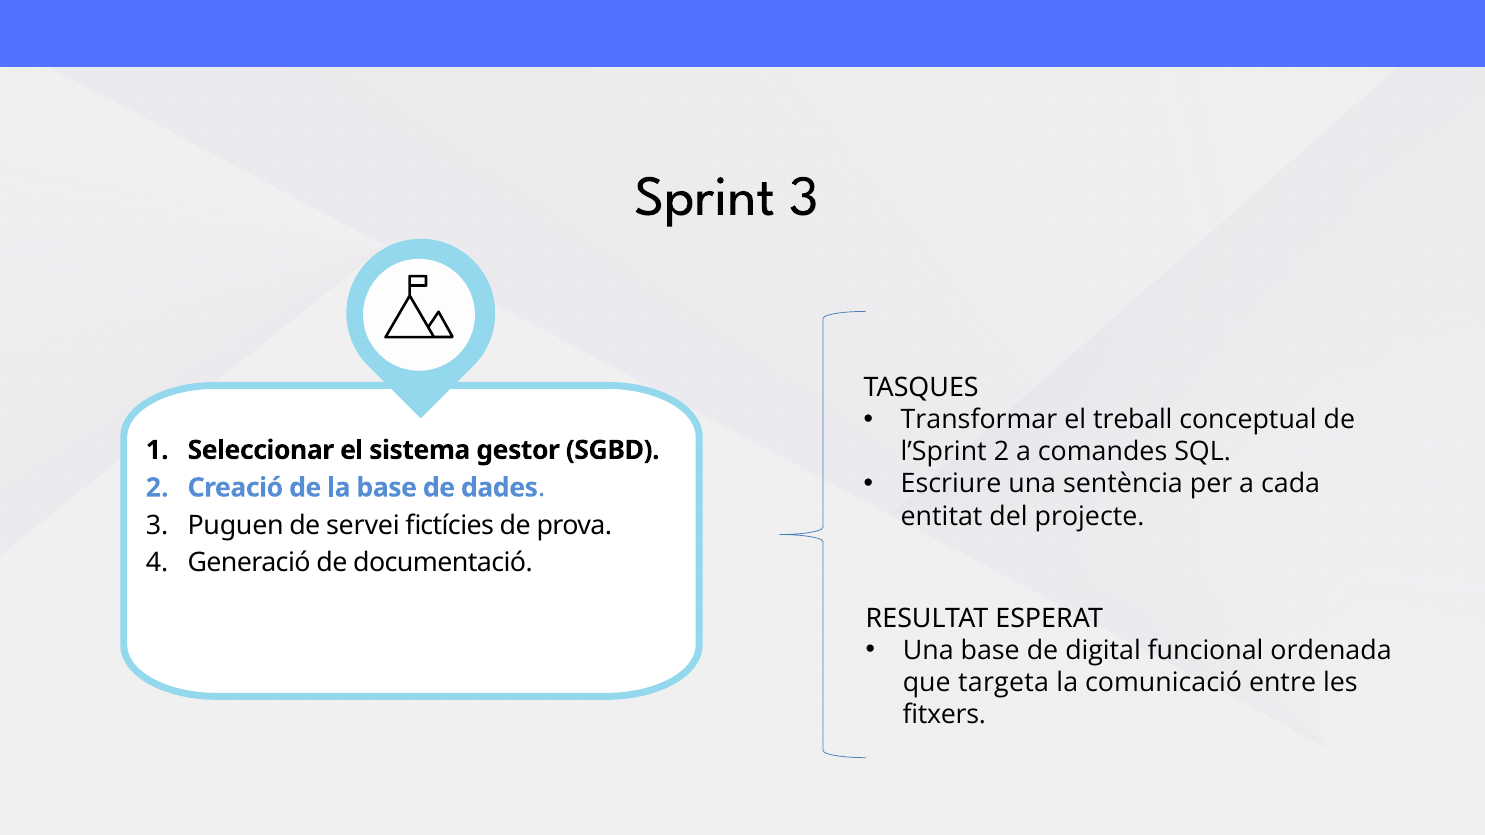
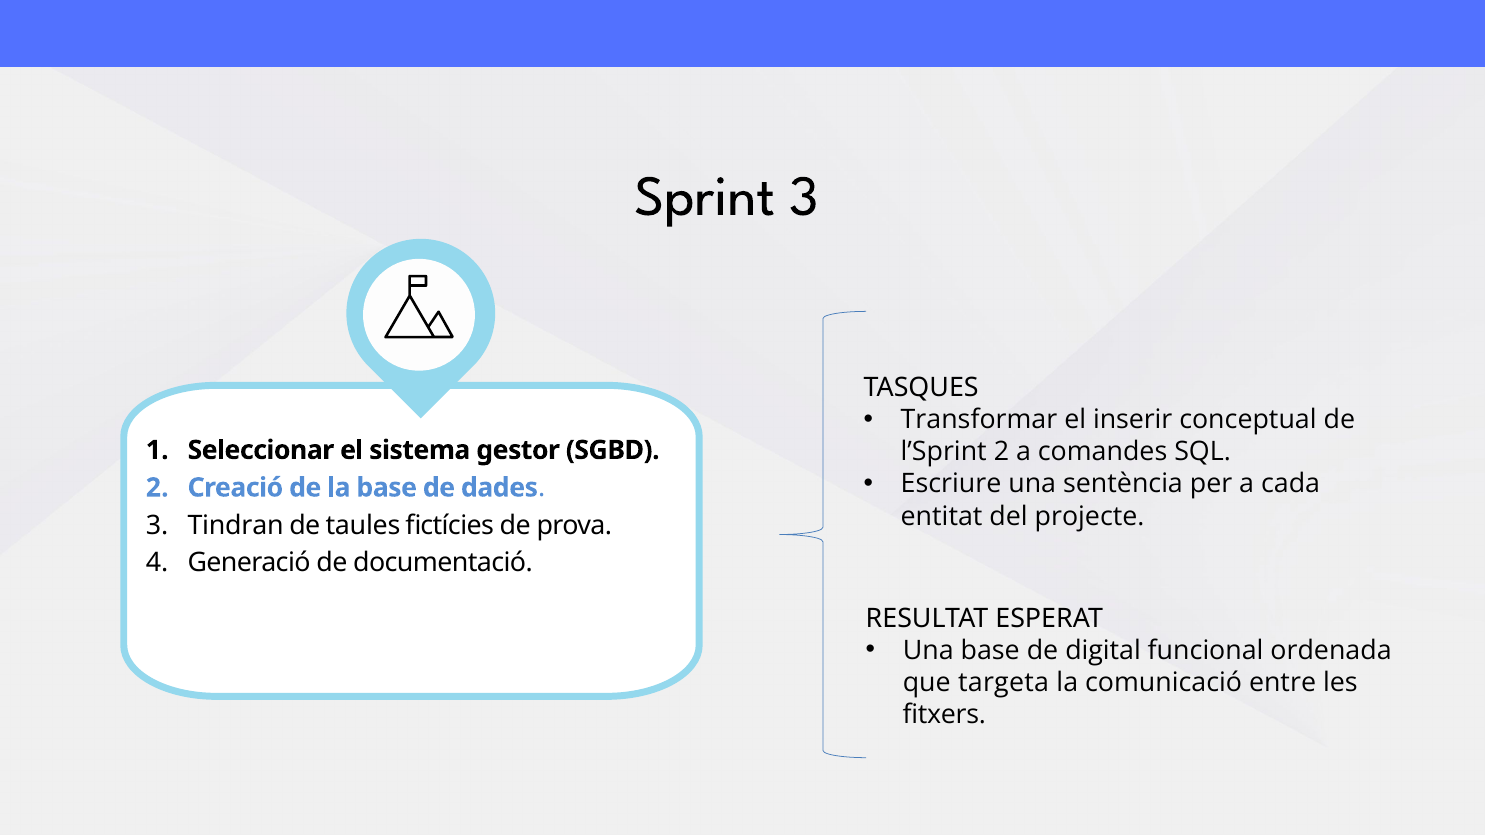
treball: treball -> inserir
Puguen: Puguen -> Tindran
servei: servei -> taules
